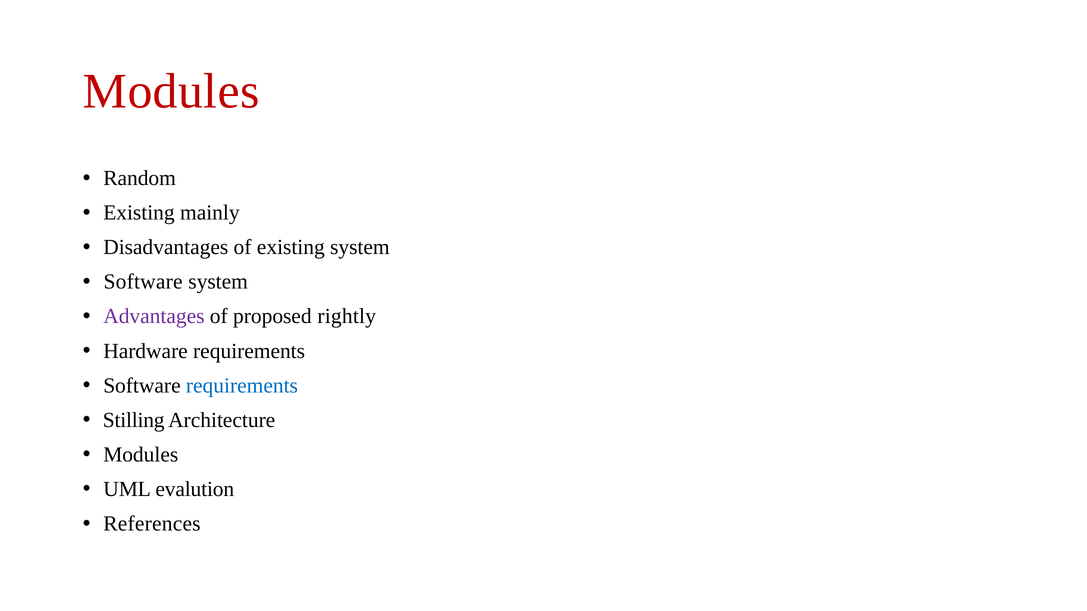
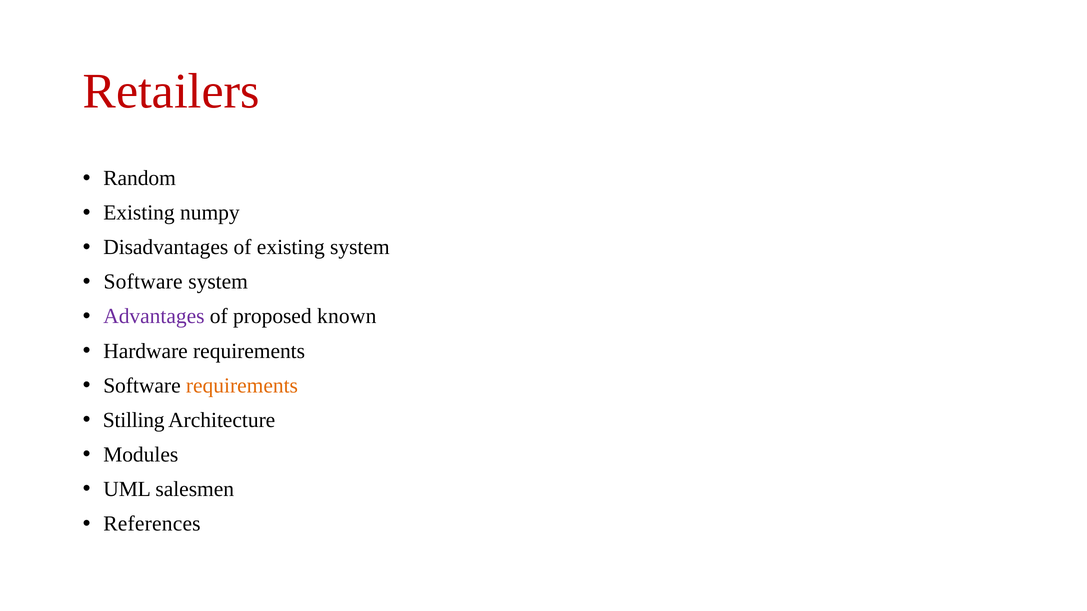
Modules at (171, 91): Modules -> Retailers
mainly: mainly -> numpy
rightly: rightly -> known
requirements at (242, 386) colour: blue -> orange
evalution: evalution -> salesmen
